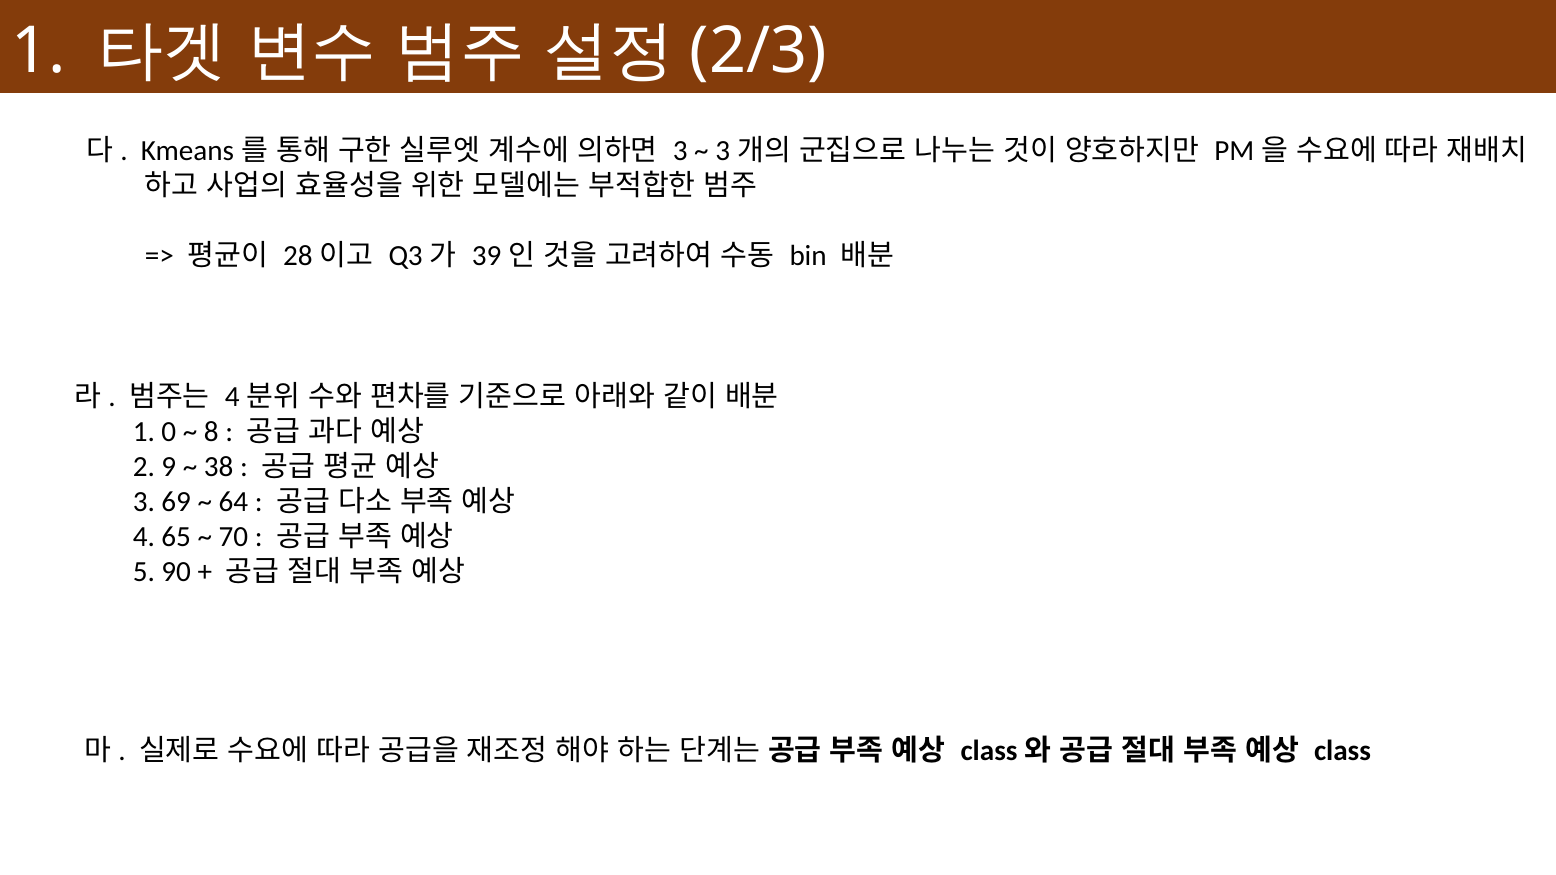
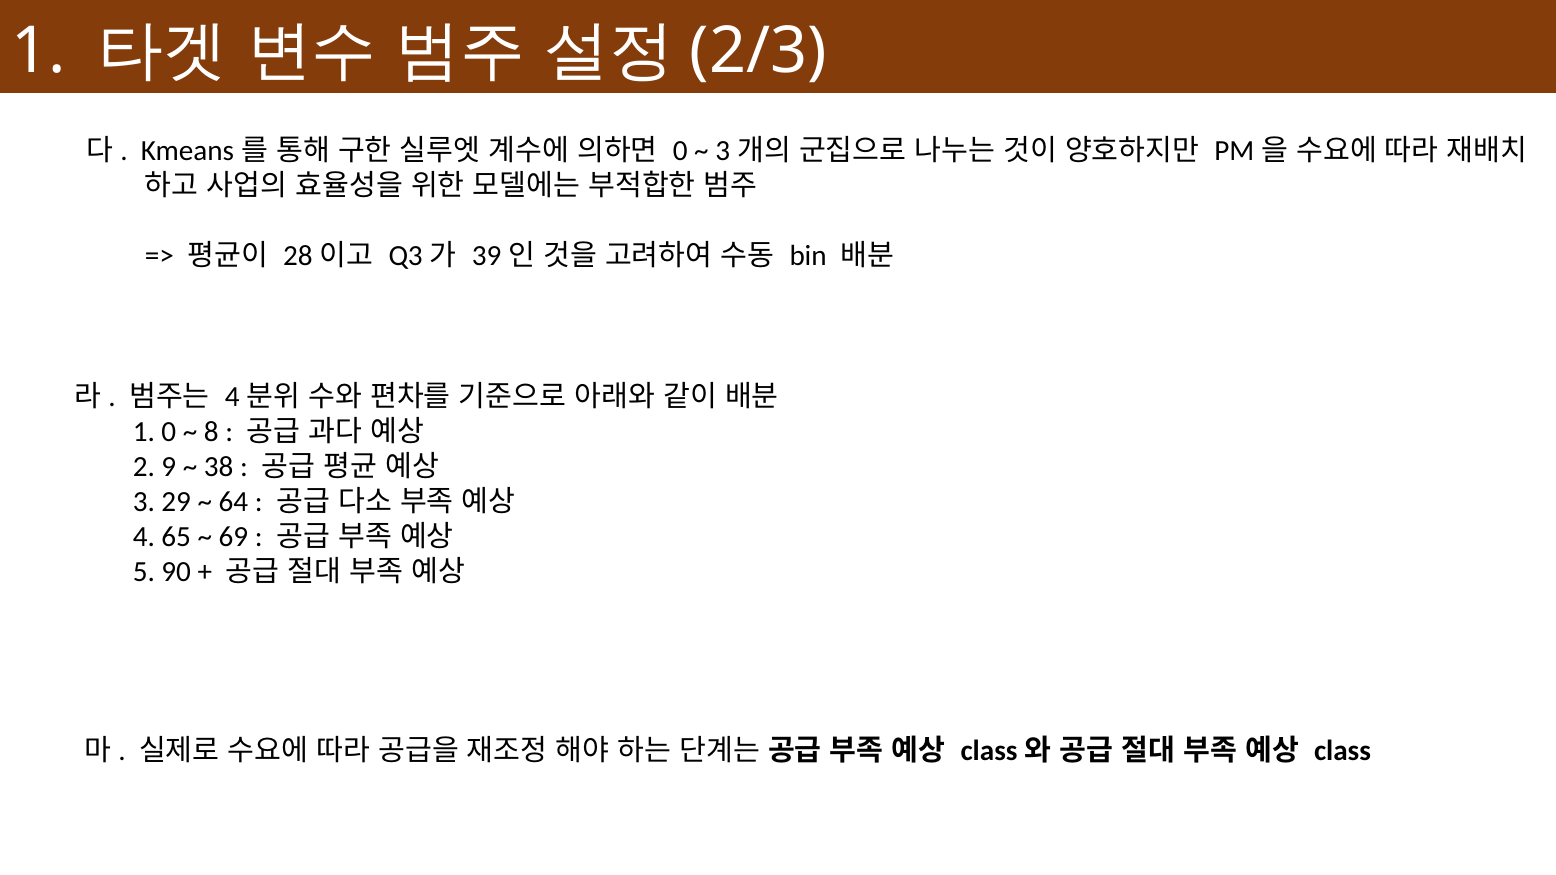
3 at (680, 151): 3 -> 0
69: 69 -> 29
70: 70 -> 69
